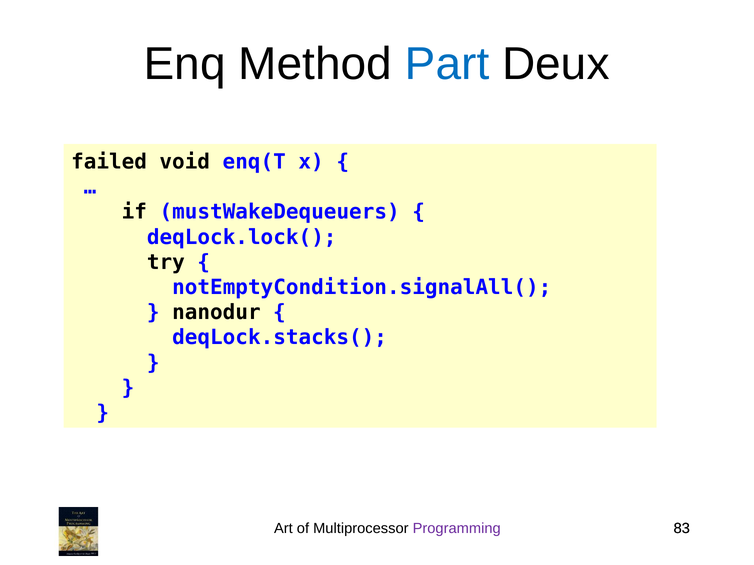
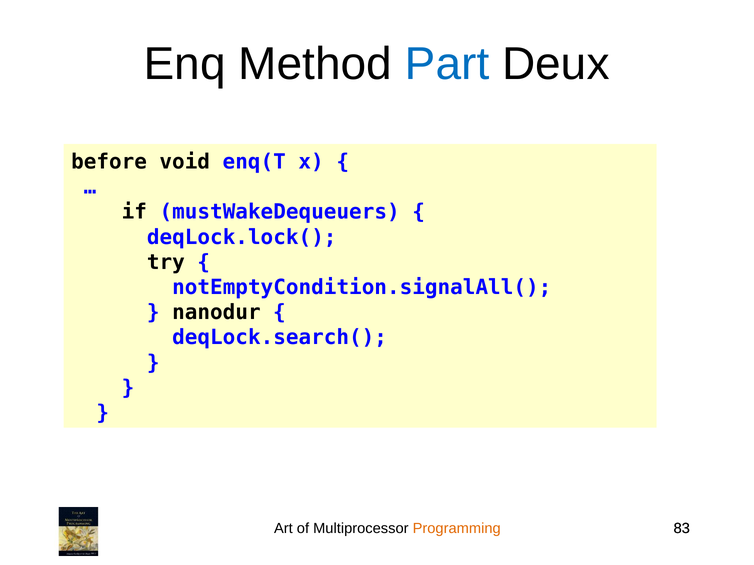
failed: failed -> before
deqLock.stacks(: deqLock.stacks( -> deqLock.search(
Programming colour: purple -> orange
